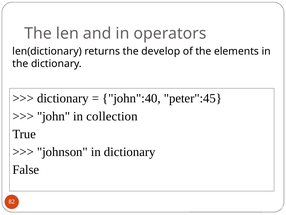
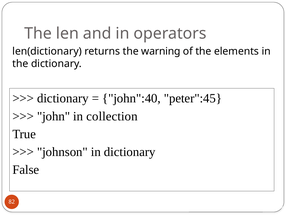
develop: develop -> warning
